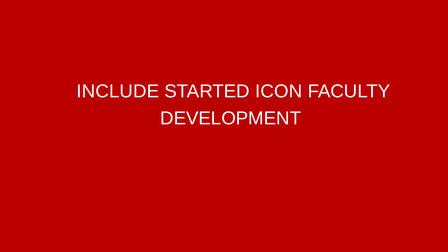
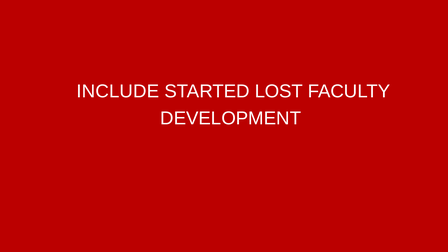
ICON: ICON -> LOST
